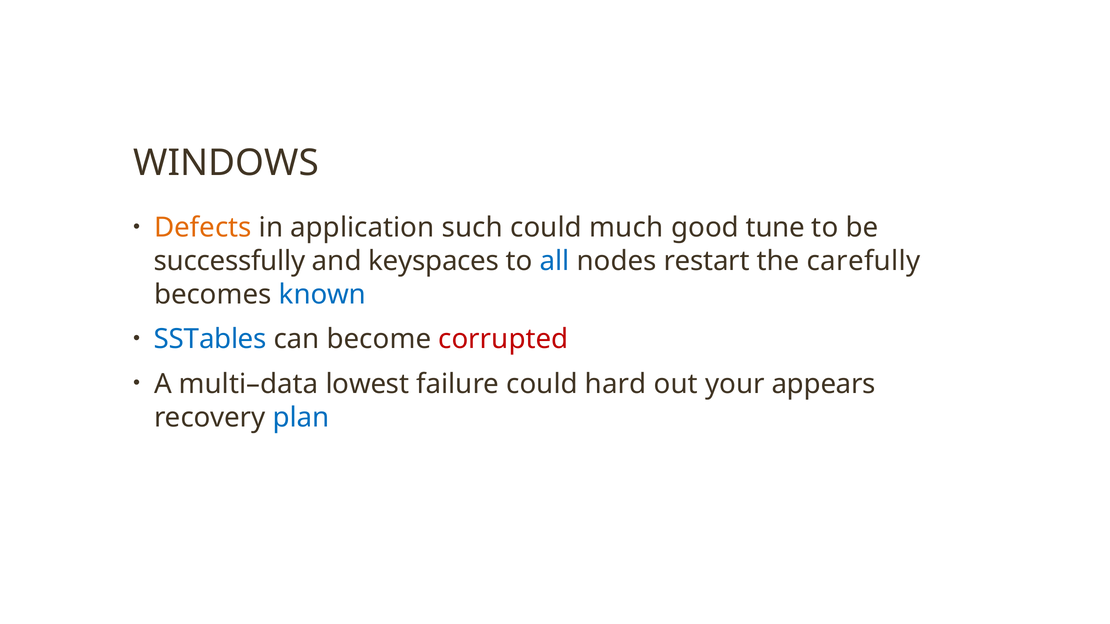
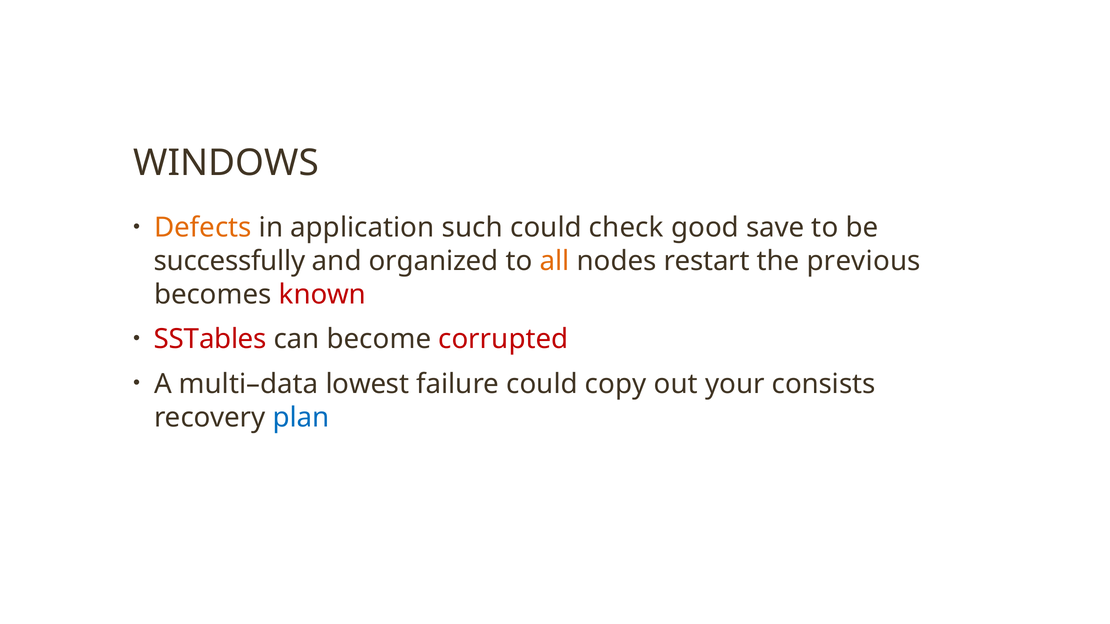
much: much -> check
tune: tune -> save
keyspaces: keyspaces -> organized
all colour: blue -> orange
carefully: carefully -> previous
known colour: blue -> red
SSTables colour: blue -> red
hard: hard -> copy
appears: appears -> consists
